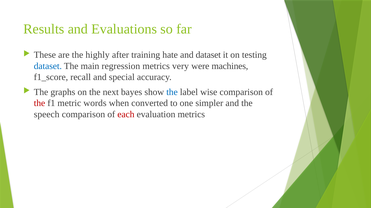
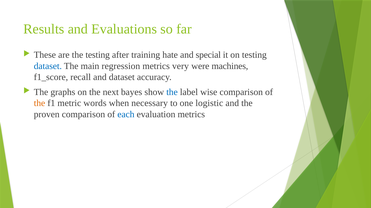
the highly: highly -> testing
and dataset: dataset -> special
and special: special -> dataset
the at (39, 104) colour: red -> orange
converted: converted -> necessary
simpler: simpler -> logistic
speech: speech -> proven
each colour: red -> blue
